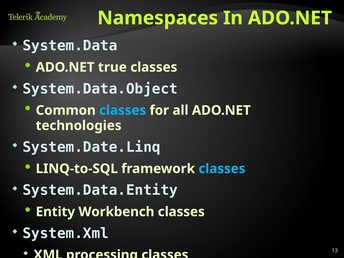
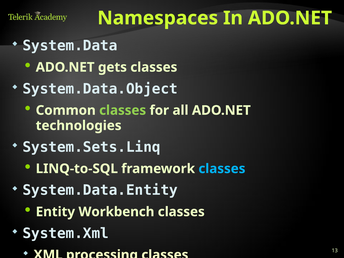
true: true -> gets
classes at (123, 110) colour: light blue -> light green
System.Date.Linq: System.Date.Linq -> System.Sets.Linq
